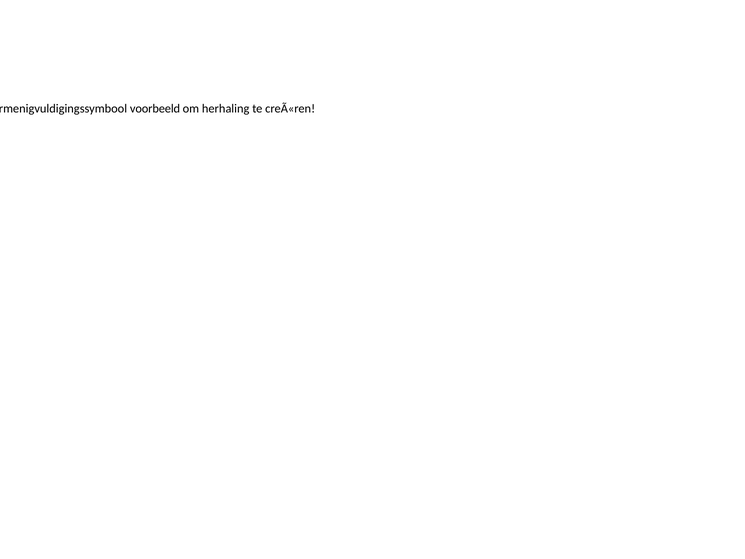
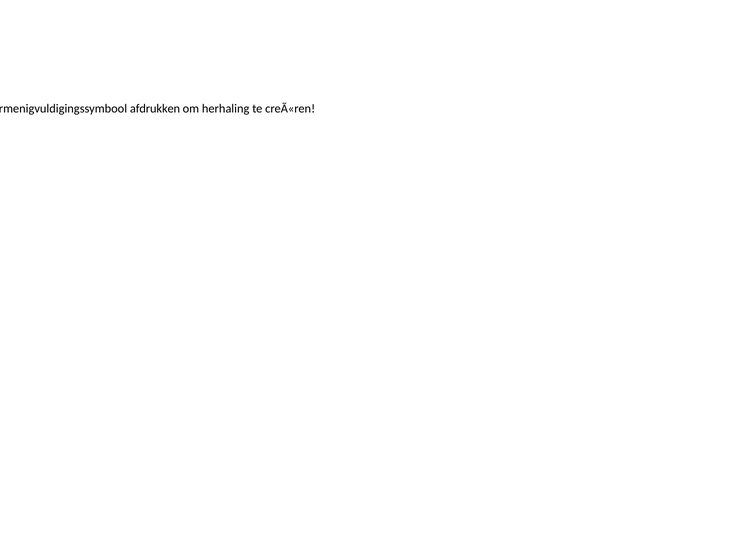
voorbeeld: voorbeeld -> afdrukken
